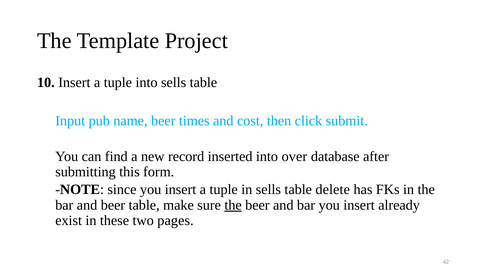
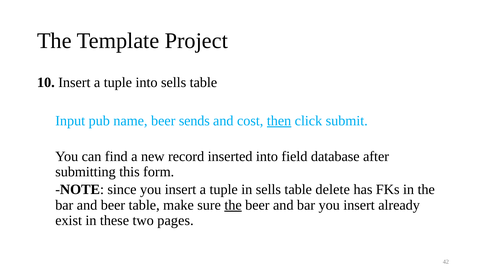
times: times -> sends
then underline: none -> present
over: over -> field
